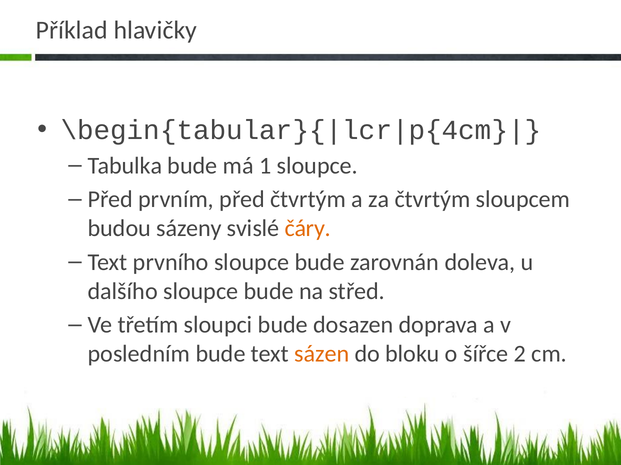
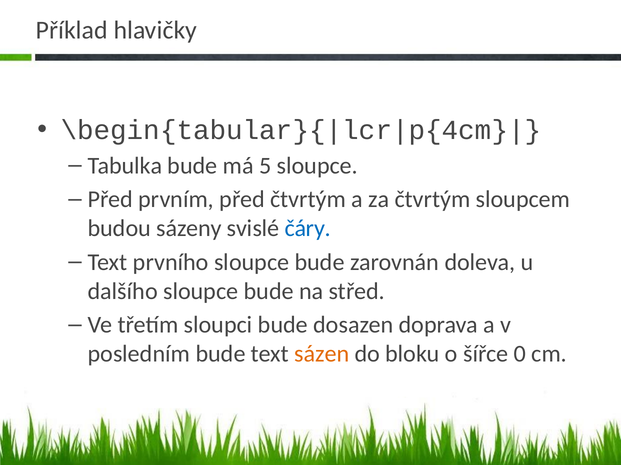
1: 1 -> 5
čáry colour: orange -> blue
2: 2 -> 0
